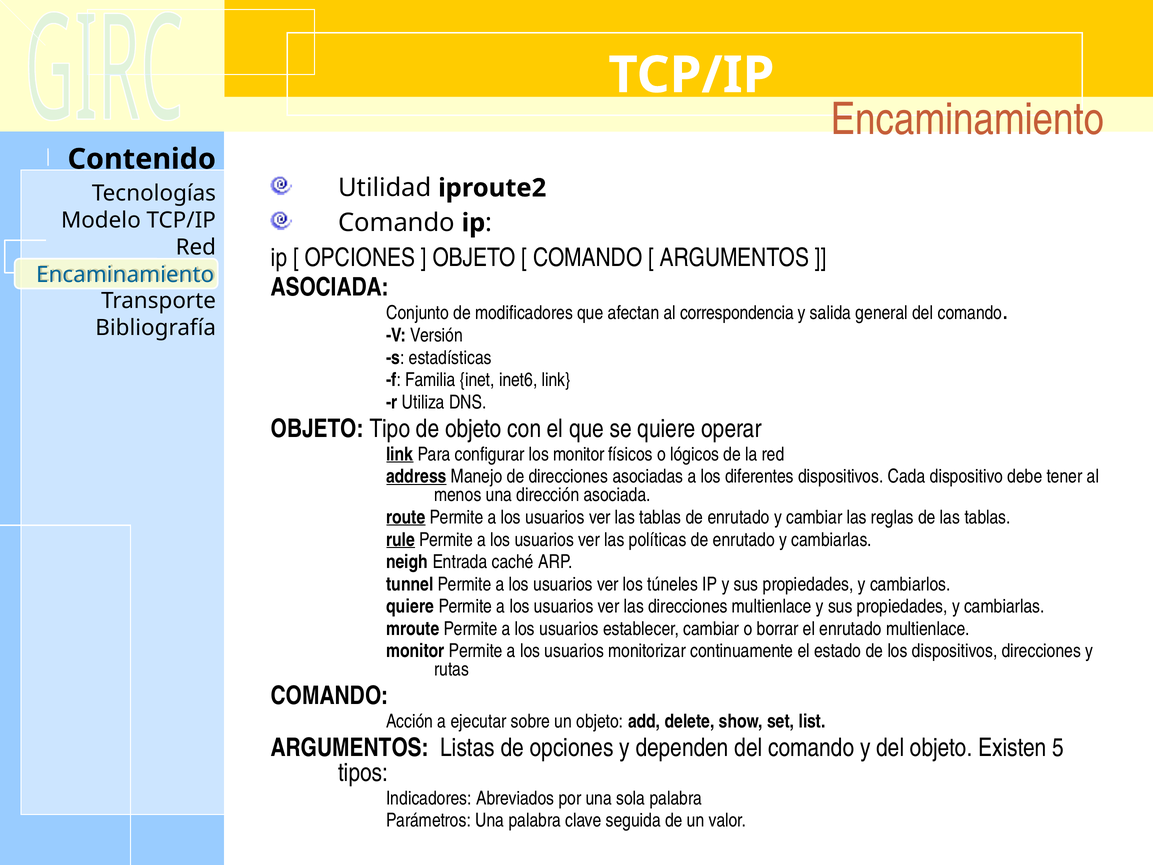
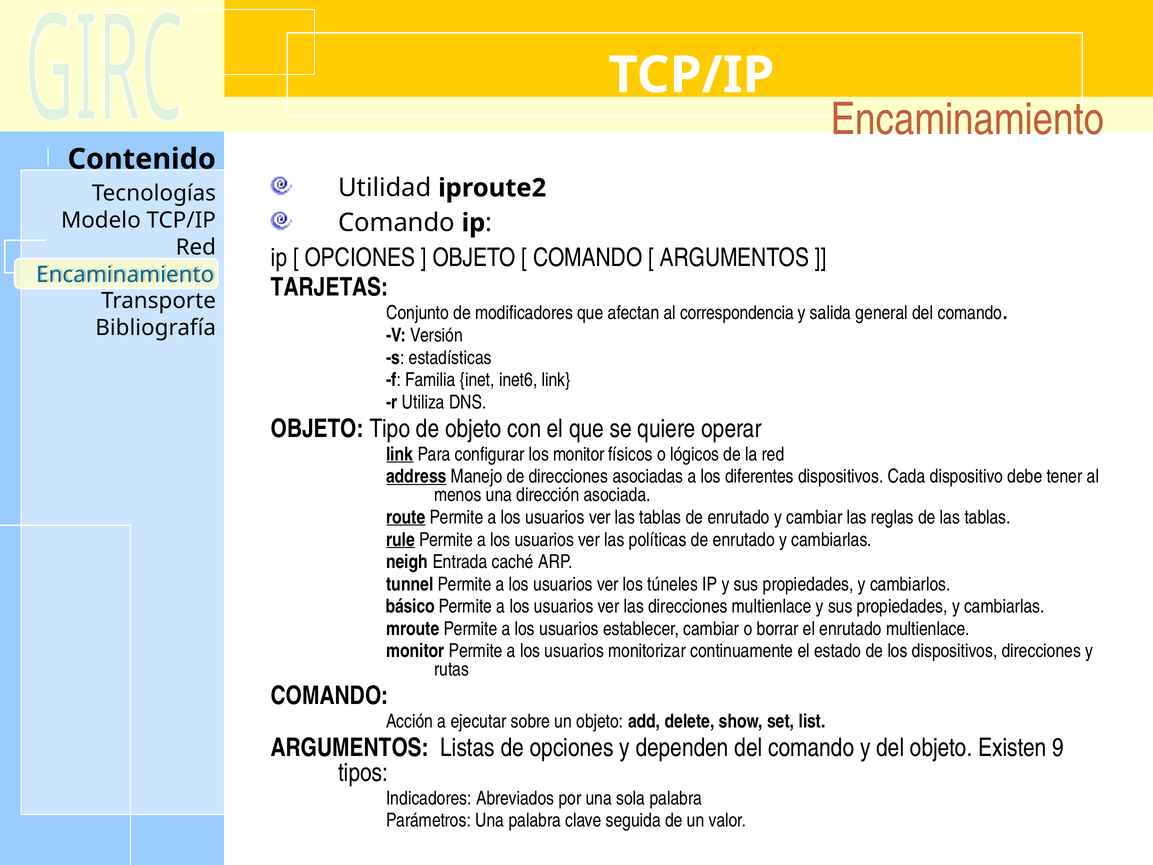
ASOCIADA at (330, 287): ASOCIADA -> TARJETAS
quiere at (410, 606): quiere -> básico
5: 5 -> 9
